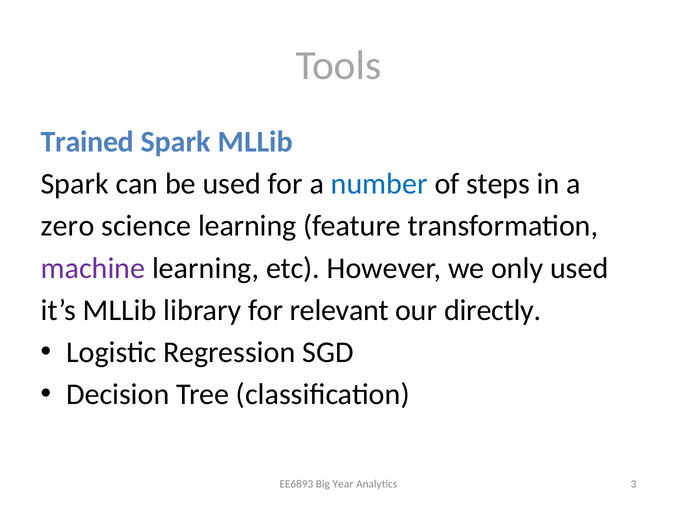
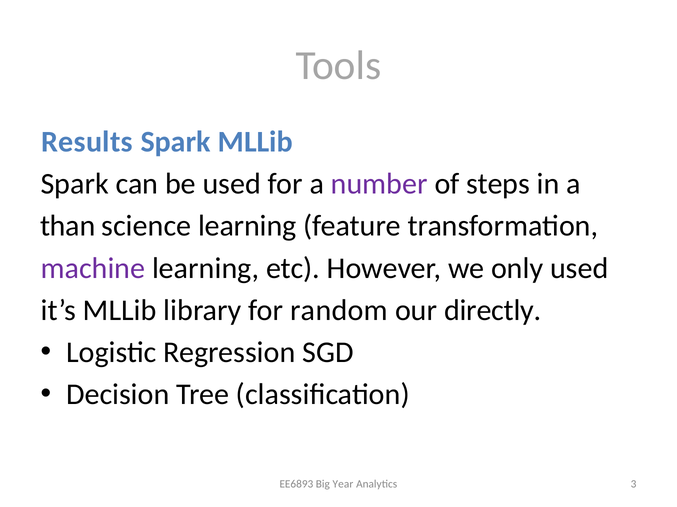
Trained: Trained -> Results
number colour: blue -> purple
zero: zero -> than
relevant: relevant -> random
